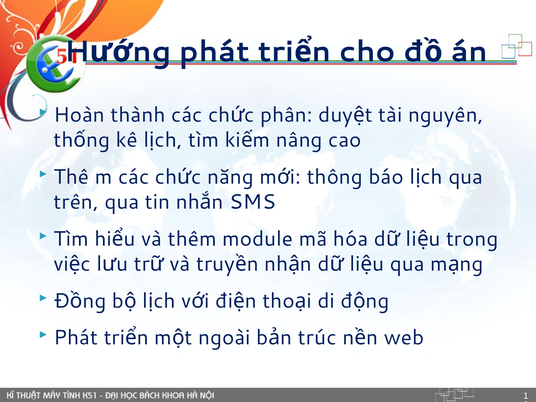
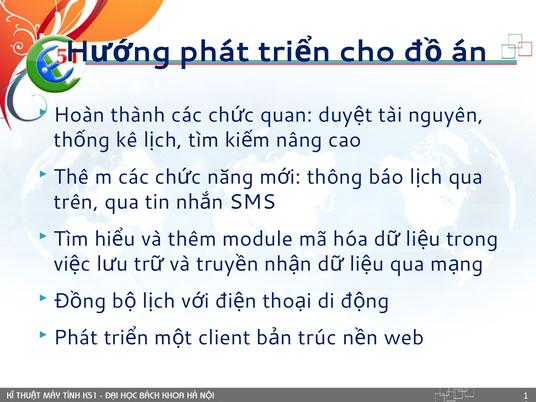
phân: phân -> quan
ngoài: ngoài -> client
